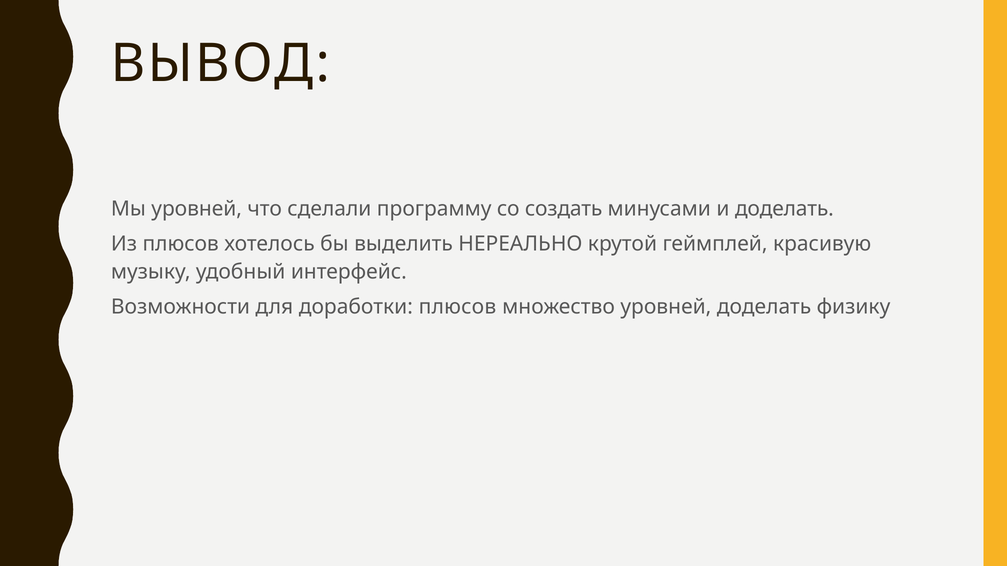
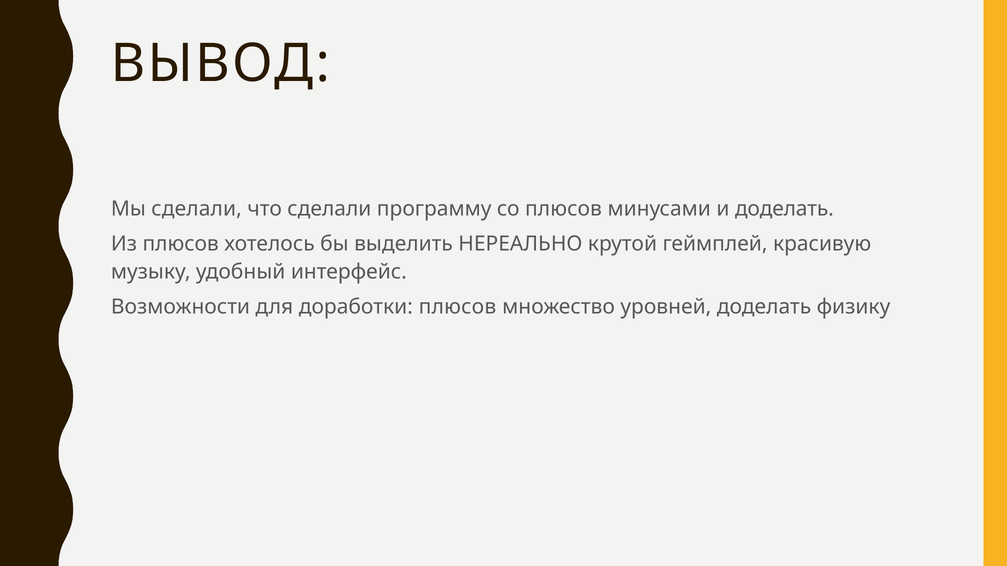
Мы уровней: уровней -> сделали
со создать: создать -> плюсов
